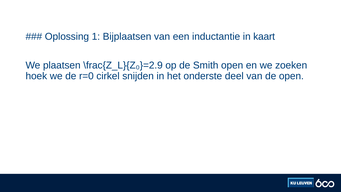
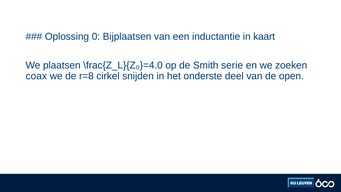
1: 1 -> 0
\frac{Z_L}{Z₀}=2.9: \frac{Z_L}{Z₀}=2.9 -> \frac{Z_L}{Z₀}=4.0
Smith open: open -> serie
hoek: hoek -> coax
r=0: r=0 -> r=8
